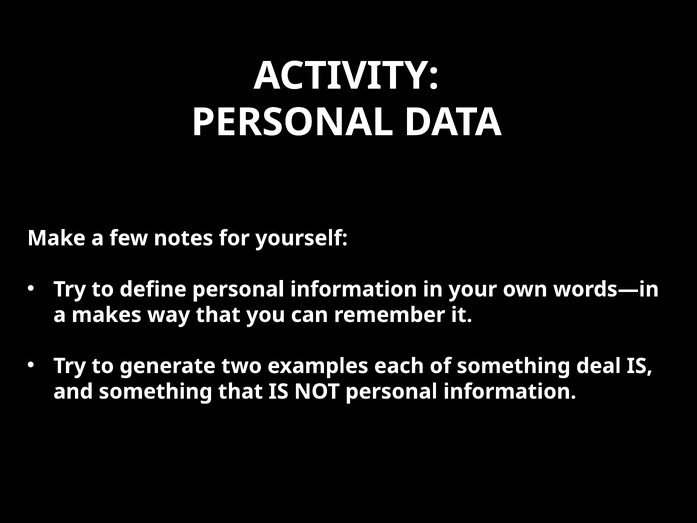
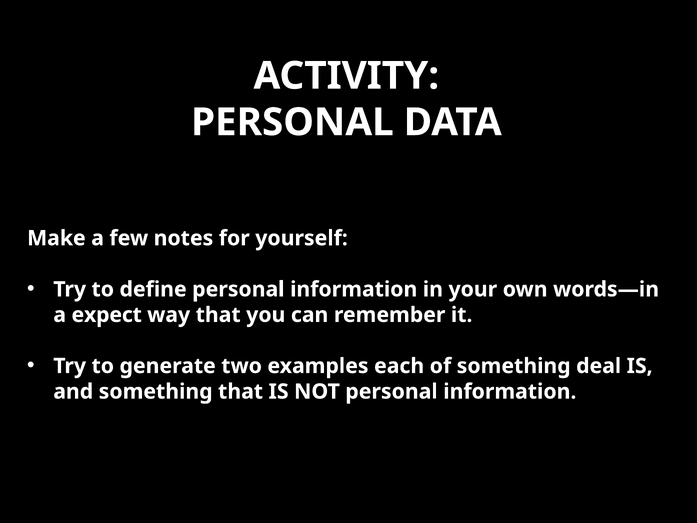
makes: makes -> expect
